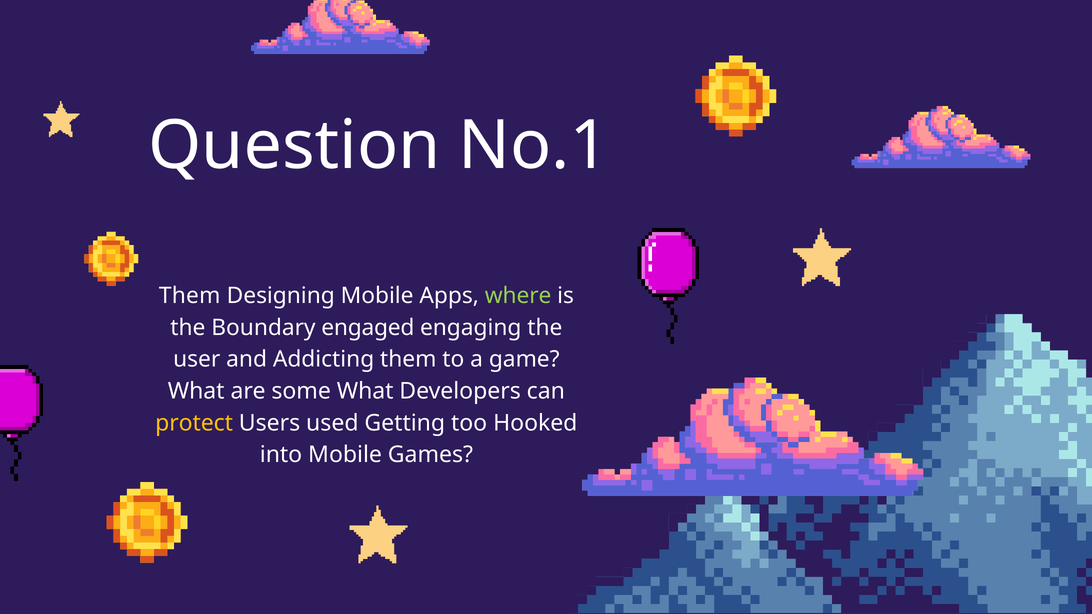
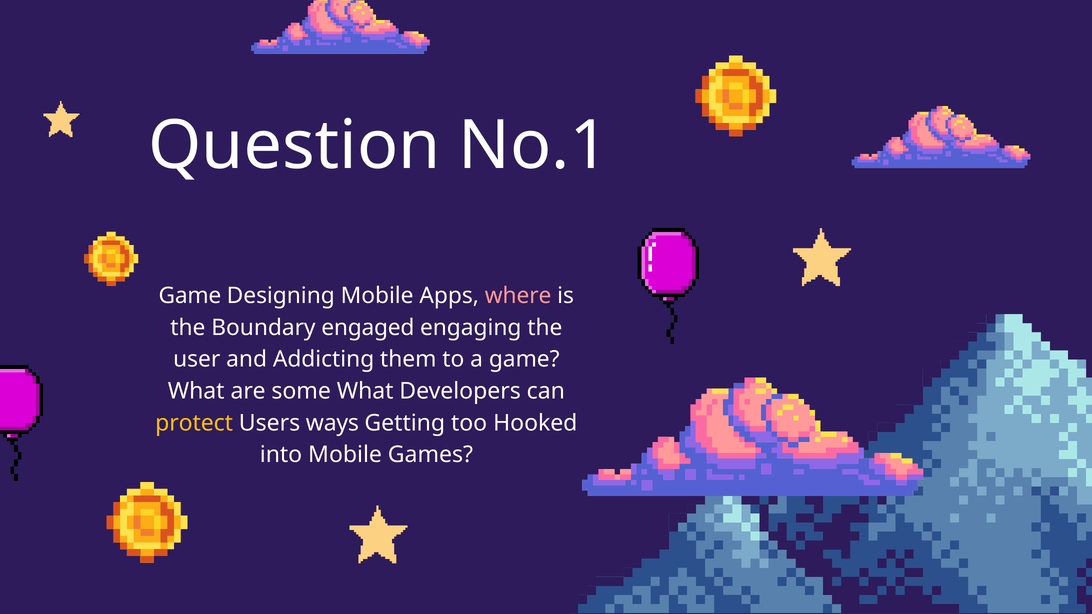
Them at (190, 296): Them -> Game
where colour: light green -> pink
used: used -> ways
